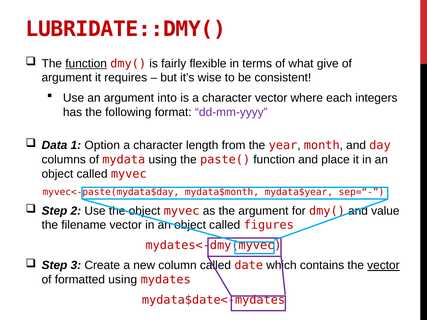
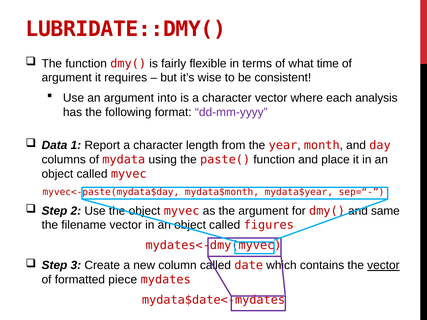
function at (86, 63) underline: present -> none
give: give -> time
integers: integers -> analysis
Option: Option -> Report
value: value -> same
formatted using: using -> piece
